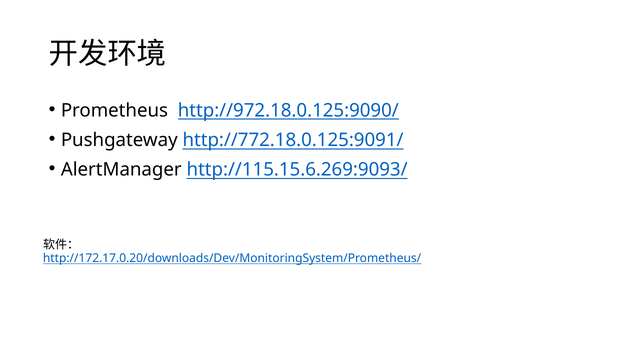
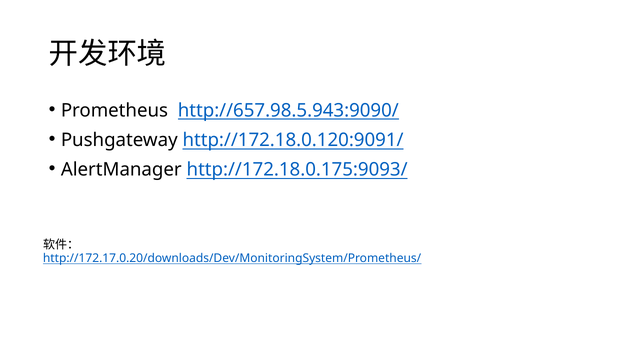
http://972.18.0.125:9090/: http://972.18.0.125:9090/ -> http://657.98.5.943:9090/
http://772.18.0.125:9091/: http://772.18.0.125:9091/ -> http://172.18.0.120:9091/
http://115.15.6.269:9093/: http://115.15.6.269:9093/ -> http://172.18.0.175:9093/
